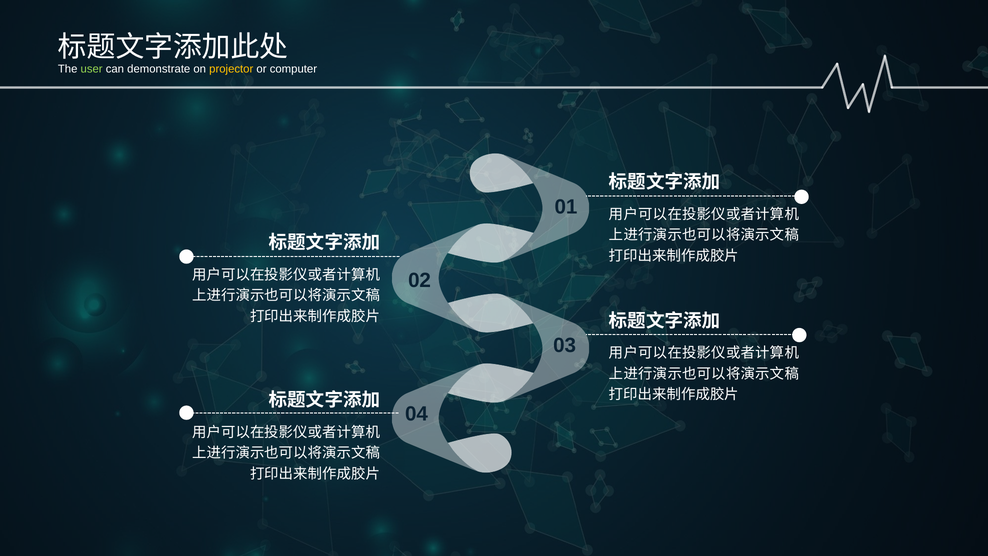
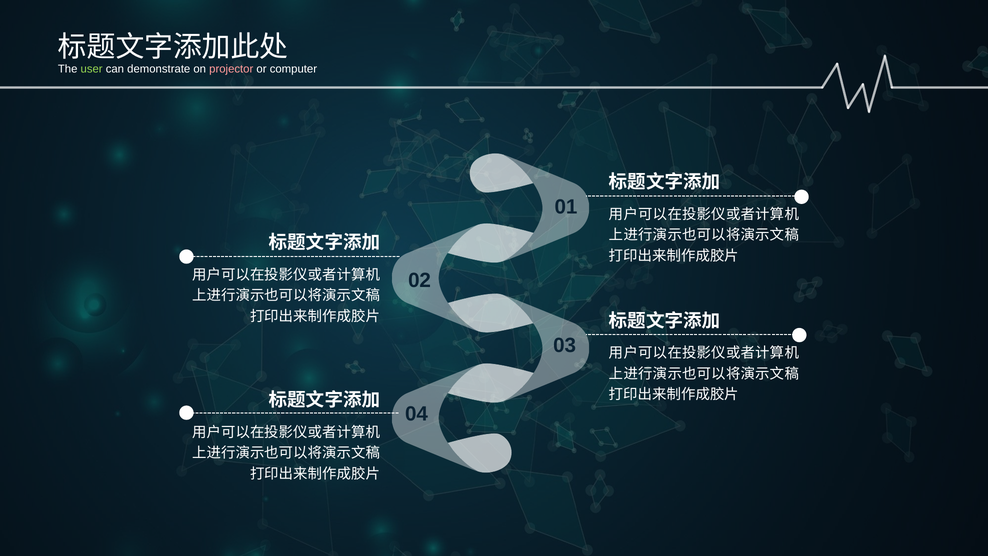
projector colour: yellow -> pink
